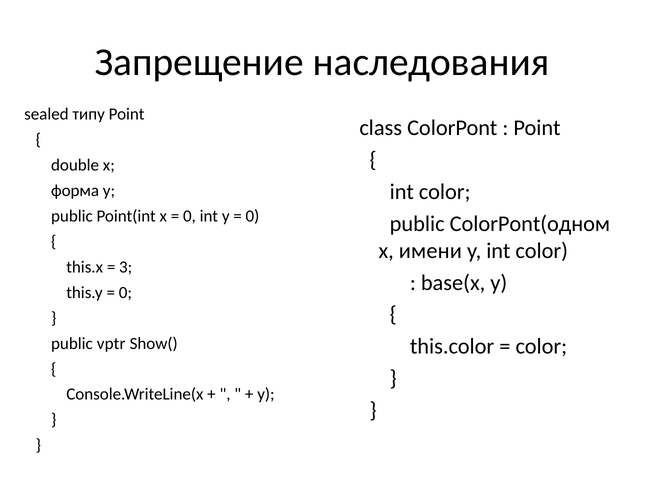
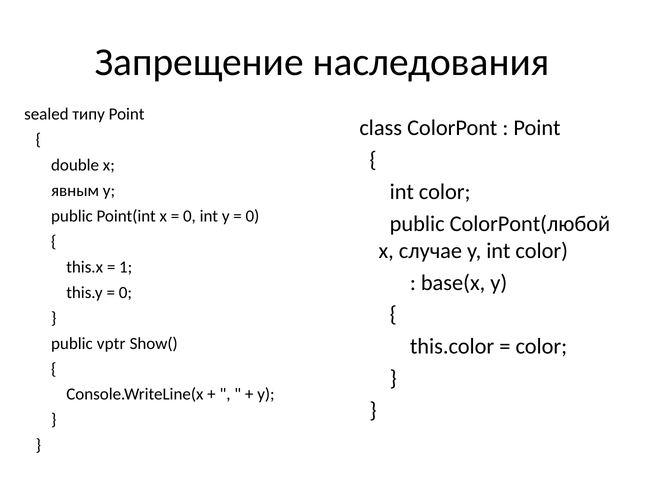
форма: форма -> явным
ColorPont(одном: ColorPont(одном -> ColorPont(любой
имени: имени -> случае
3: 3 -> 1
